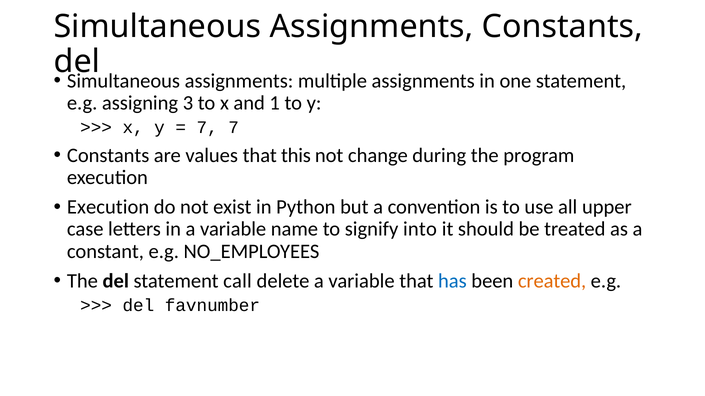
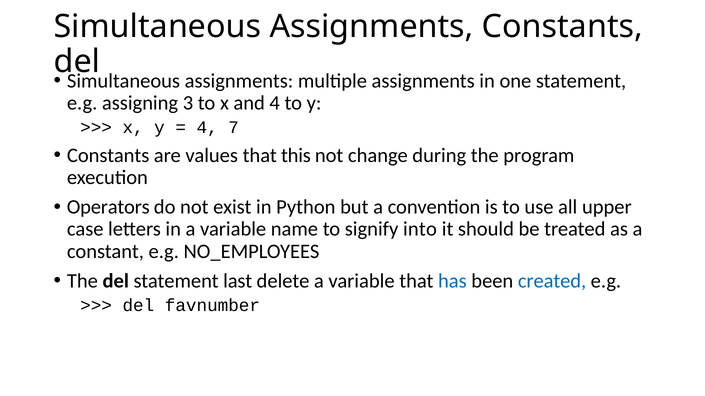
and 1: 1 -> 4
7 at (207, 128): 7 -> 4
Execution at (108, 207): Execution -> Operators
call: call -> last
created colour: orange -> blue
